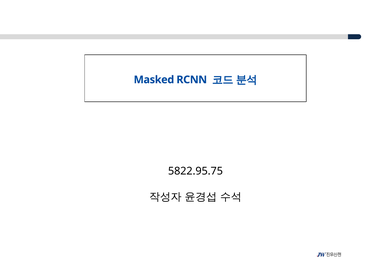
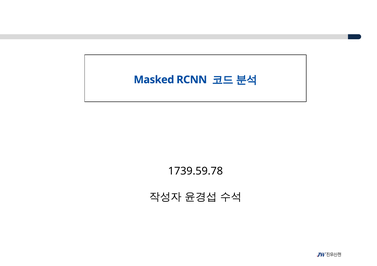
5822.95.75: 5822.95.75 -> 1739.59.78
